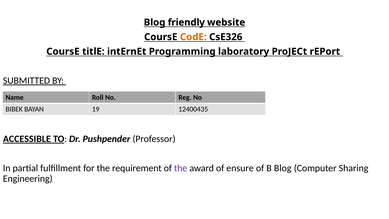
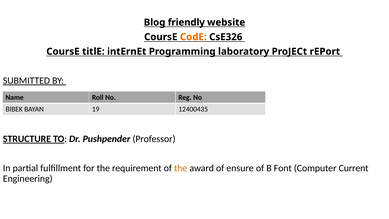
ACCESSIBLE: ACCESSIBLE -> STRUCTURE
the at (181, 168) colour: purple -> orange
B Blog: Blog -> Font
Sharing: Sharing -> Current
